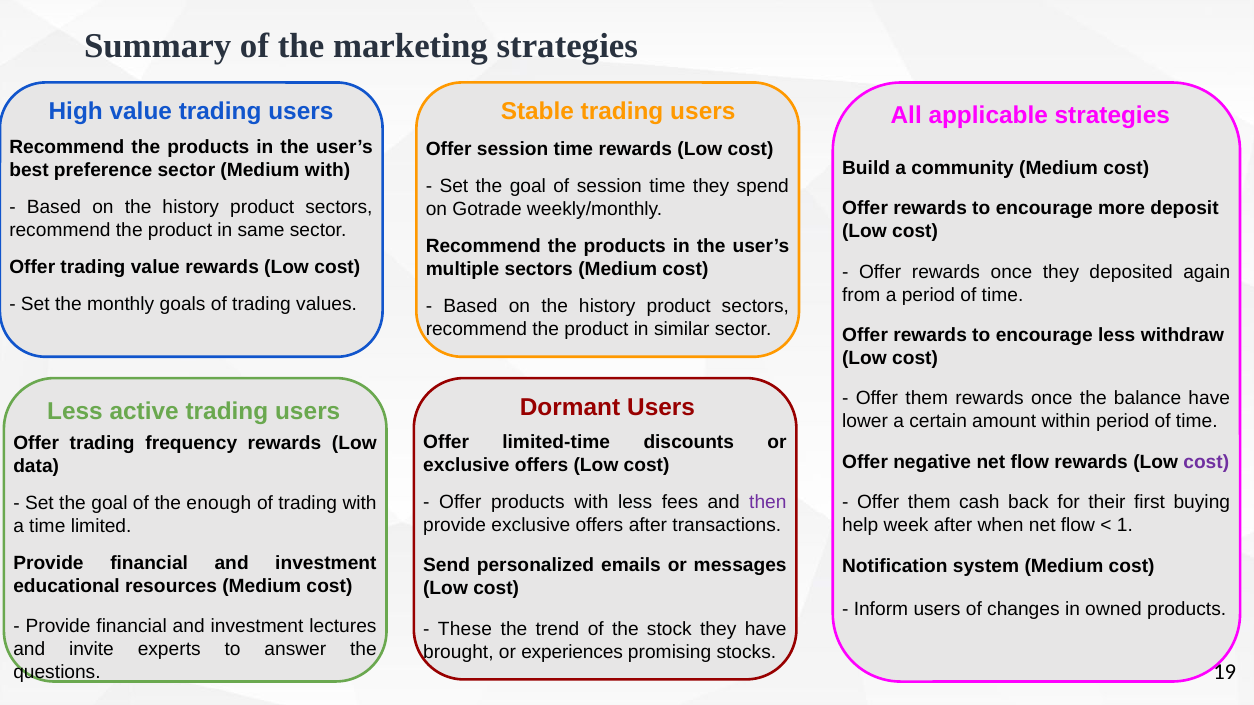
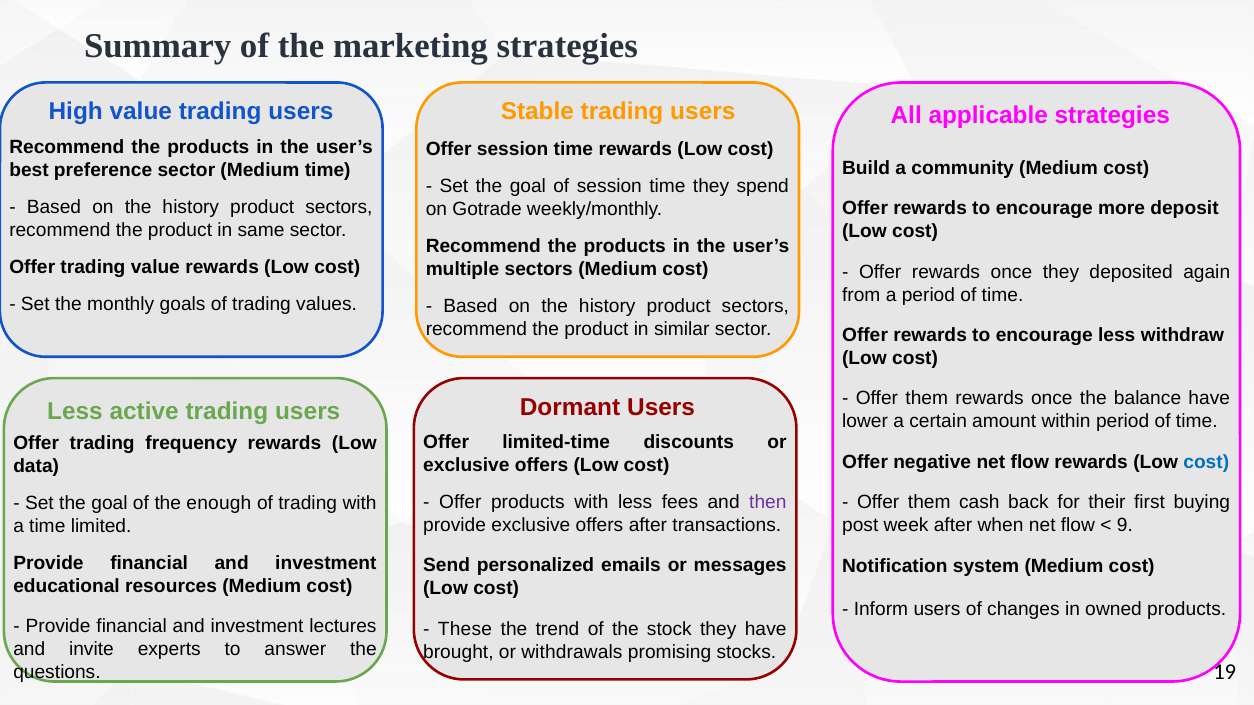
Medium with: with -> time
cost at (1206, 462) colour: purple -> blue
help: help -> post
1: 1 -> 9
experiences: experiences -> withdrawals
